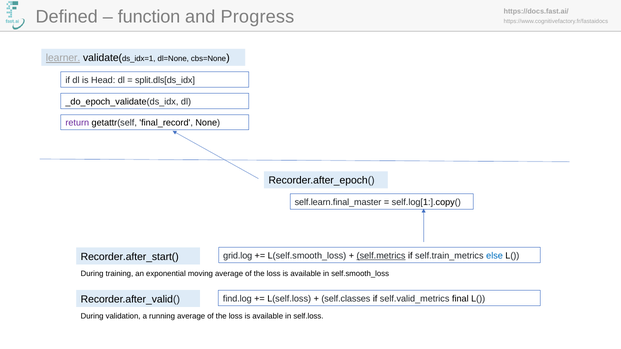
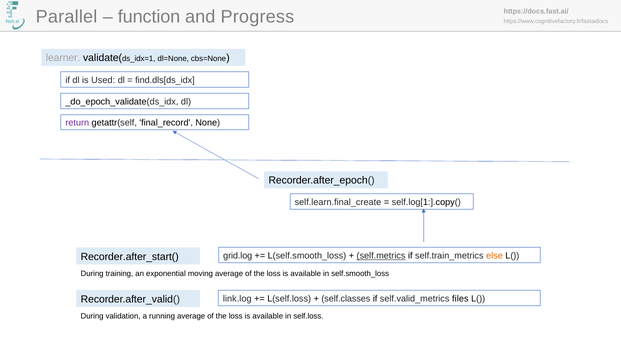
Defined: Defined -> Parallel
learner underline: present -> none
Head: Head -> Used
split.dls[ds_idx: split.dls[ds_idx -> find.dls[ds_idx
self.learn.final_master: self.learn.final_master -> self.learn.final_create
else colour: blue -> orange
find.log: find.log -> link.log
final: final -> files
